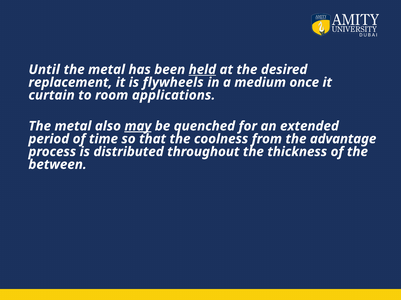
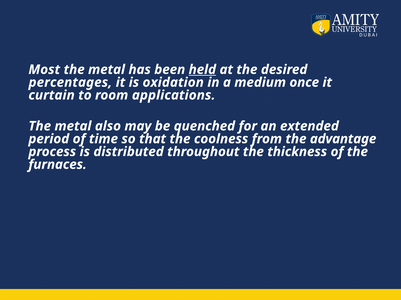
Until: Until -> Most
replacement: replacement -> percentages
flywheels: flywheels -> oxidation
may underline: present -> none
between: between -> furnaces
